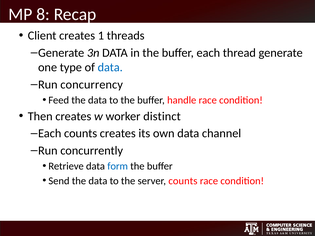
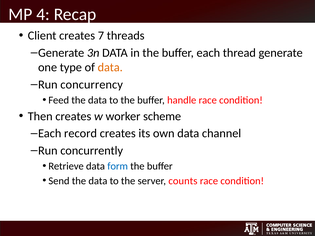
8: 8 -> 4
1: 1 -> 7
data at (110, 68) colour: blue -> orange
distinct: distinct -> scheme
Each counts: counts -> record
